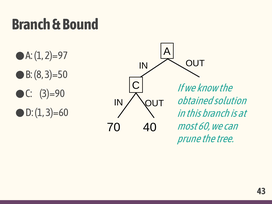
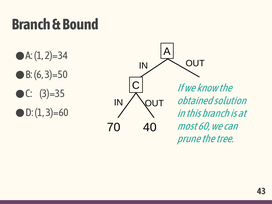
2)=97: 2)=97 -> 2)=34
8: 8 -> 6
3)=90: 3)=90 -> 3)=35
